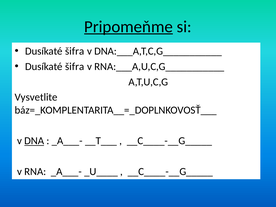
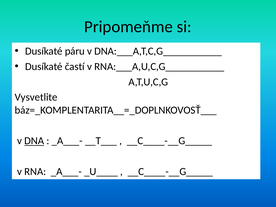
Pripomeňme underline: present -> none
šifra at (75, 51): šifra -> páru
šifra at (75, 67): šifra -> častí
